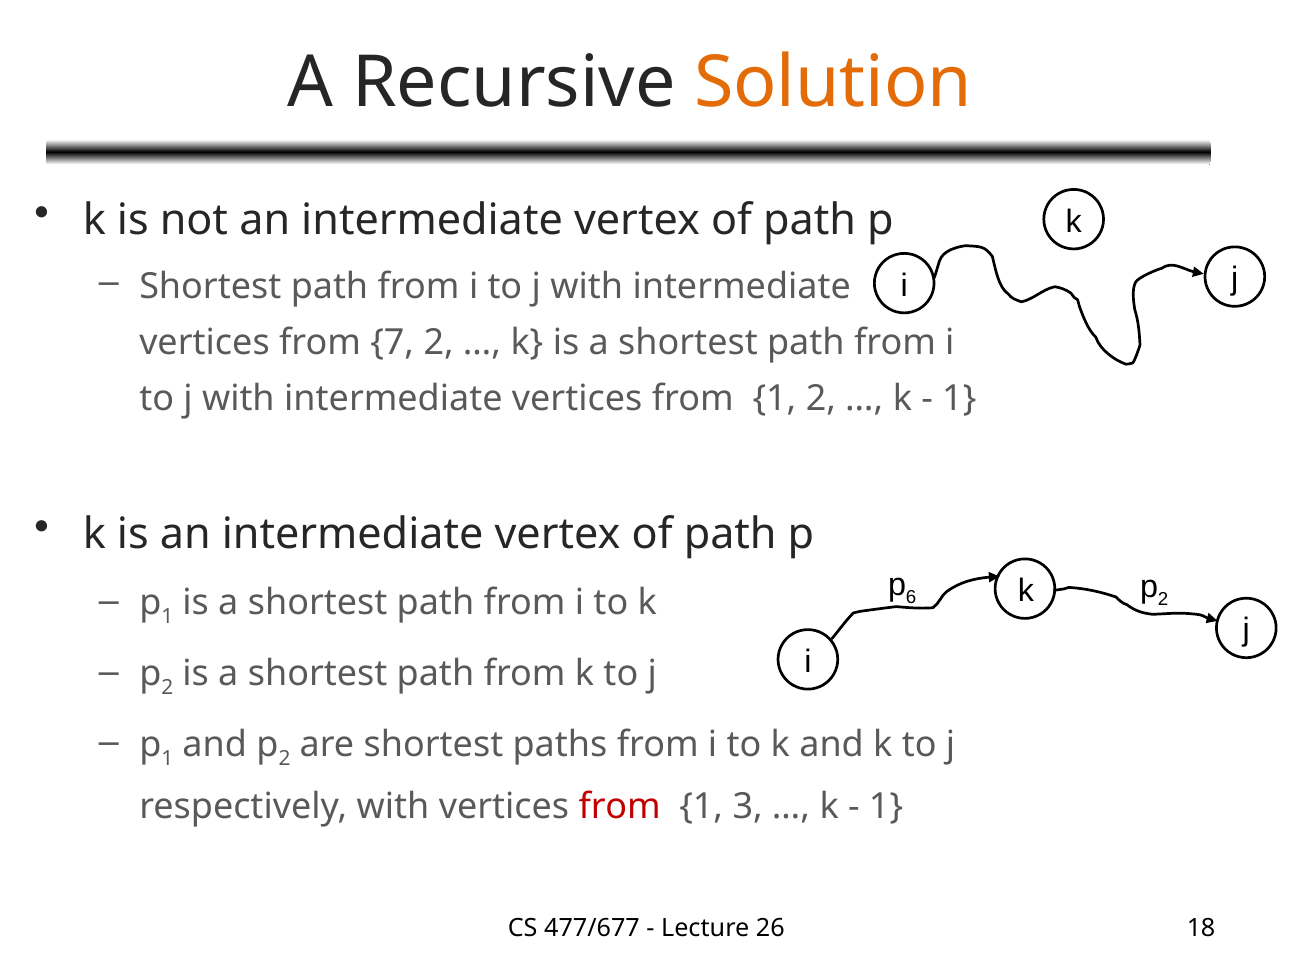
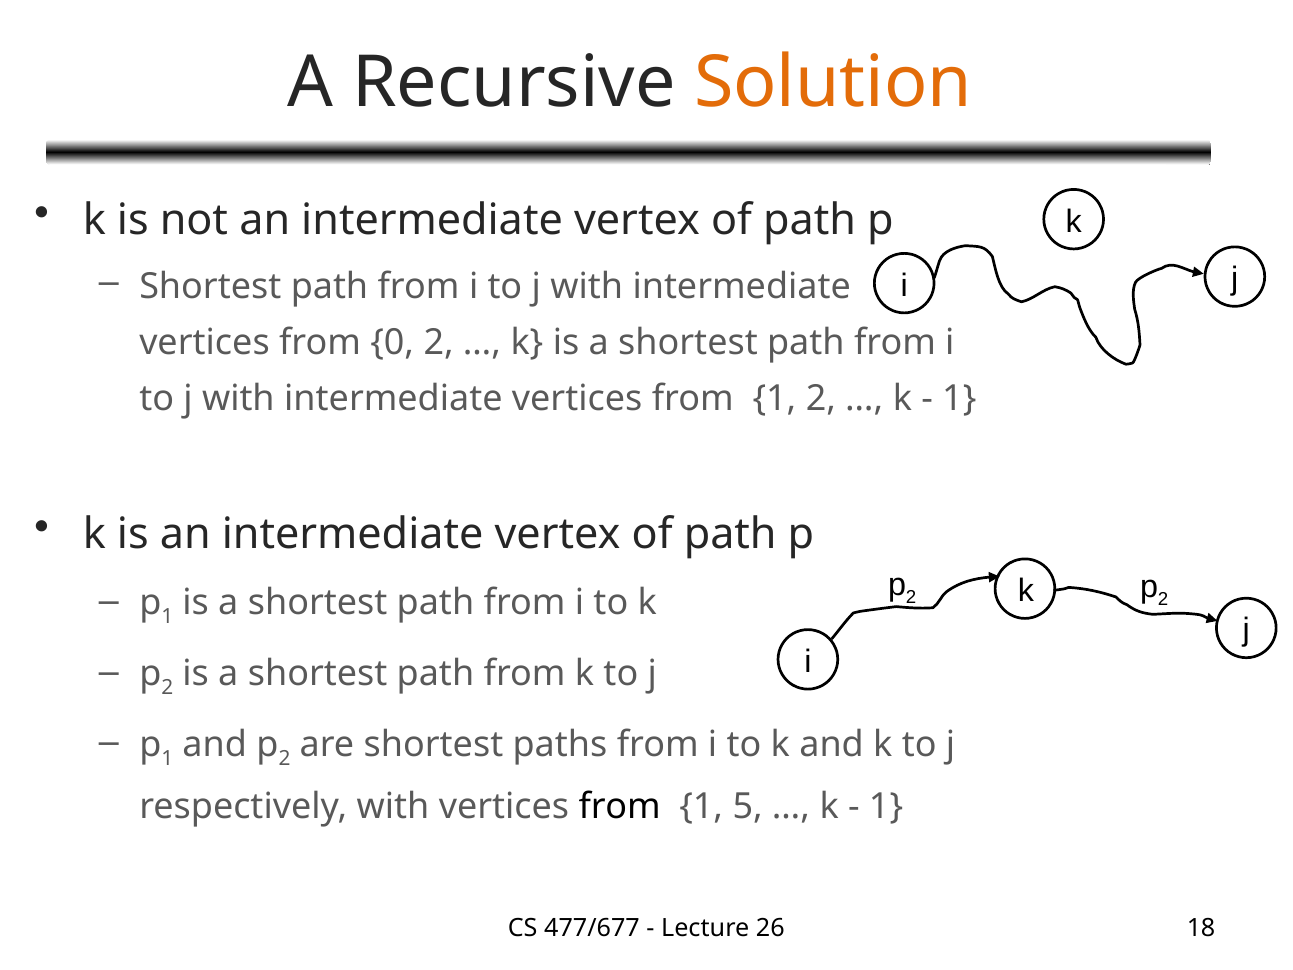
7: 7 -> 0
6 at (911, 597): 6 -> 2
from at (620, 807) colour: red -> black
3: 3 -> 5
